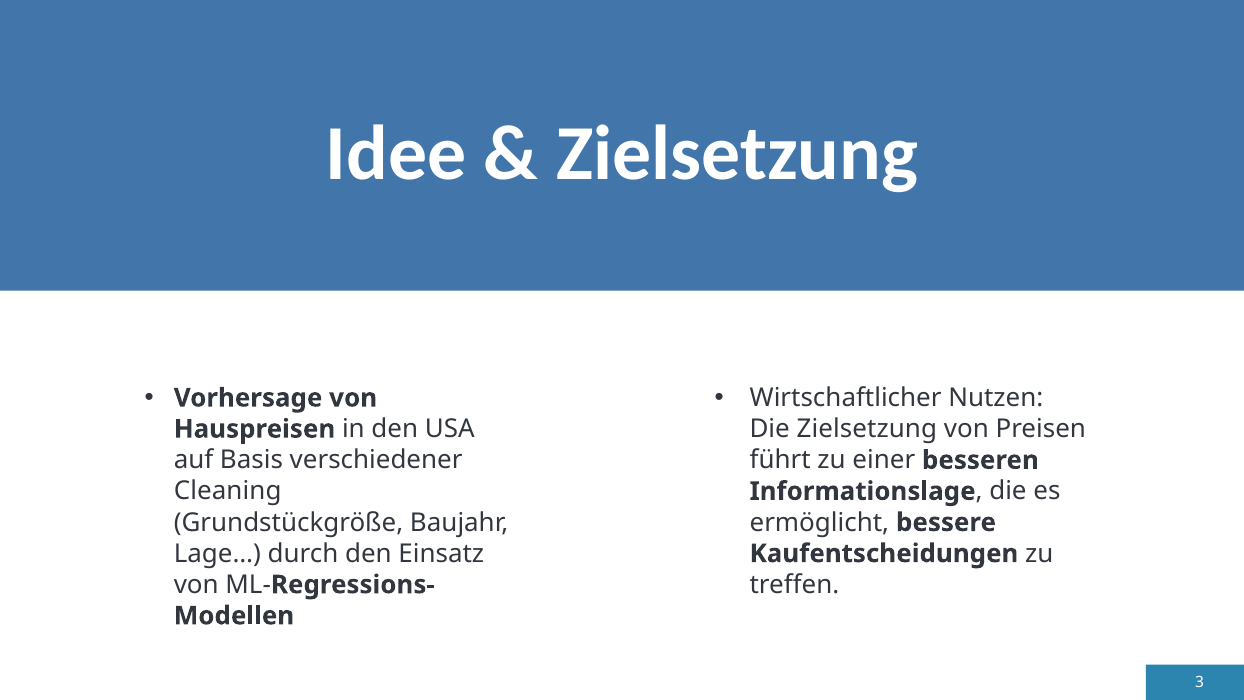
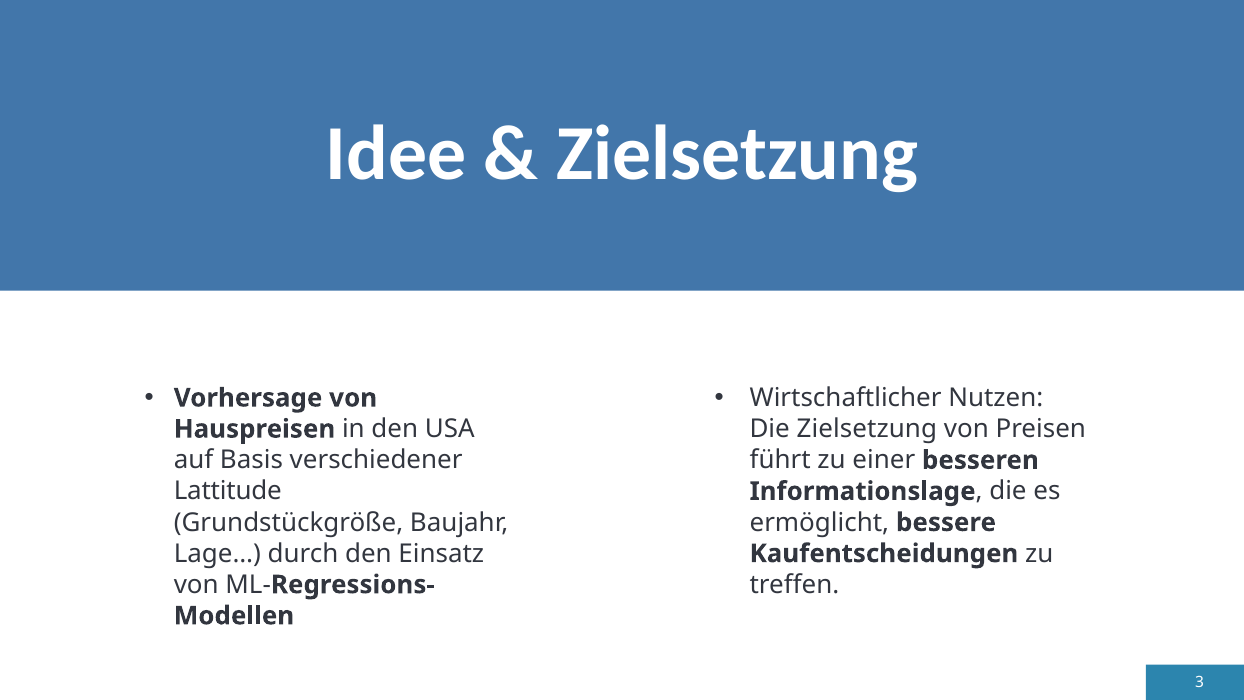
Cleaning: Cleaning -> Lattitude
